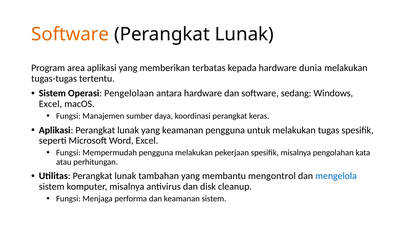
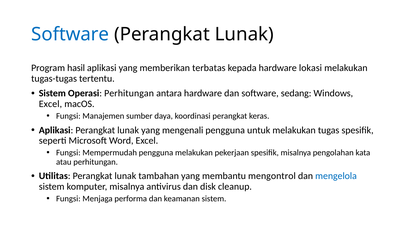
Software at (70, 34) colour: orange -> blue
area: area -> hasil
dunia: dunia -> lokasi
Operasi Pengelolaan: Pengelolaan -> Perhitungan
yang keamanan: keamanan -> mengenali
